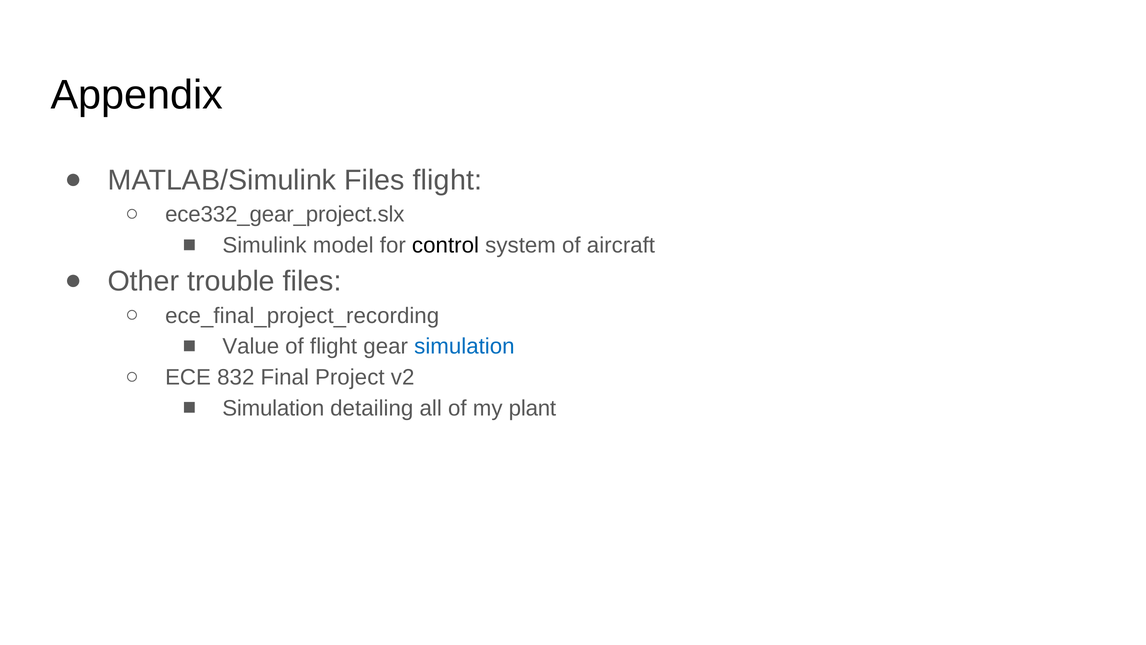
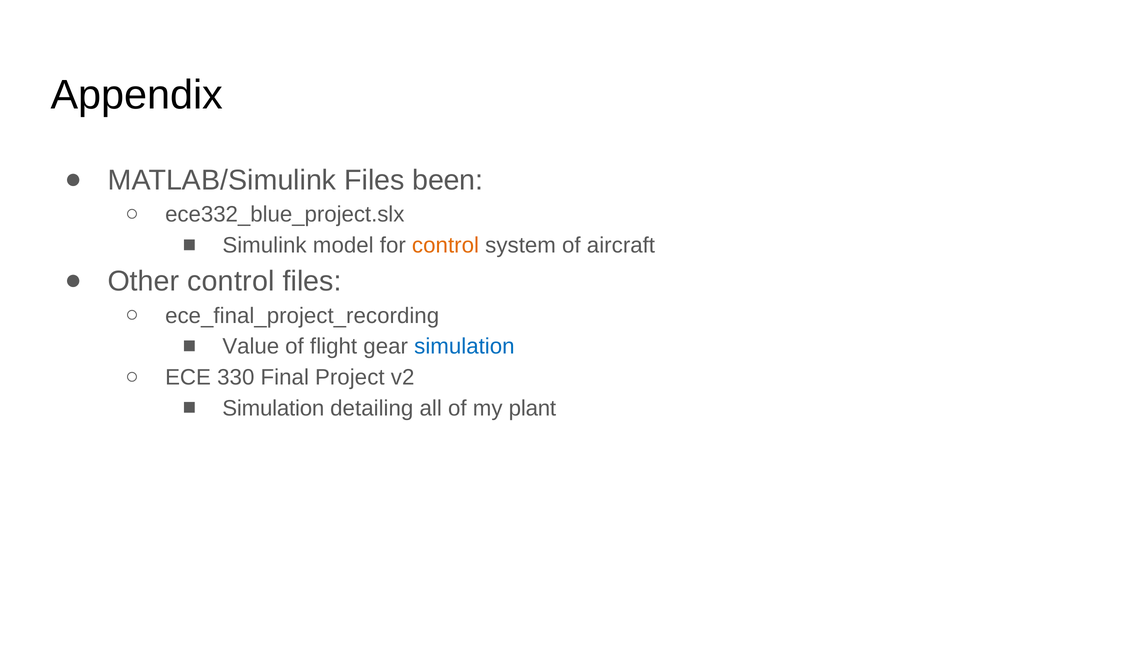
Files flight: flight -> been
ece332_gear_project.slx: ece332_gear_project.slx -> ece332_blue_project.slx
control at (446, 245) colour: black -> orange
Other trouble: trouble -> control
832: 832 -> 330
